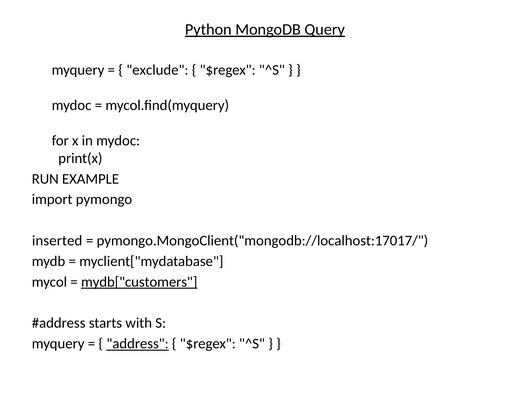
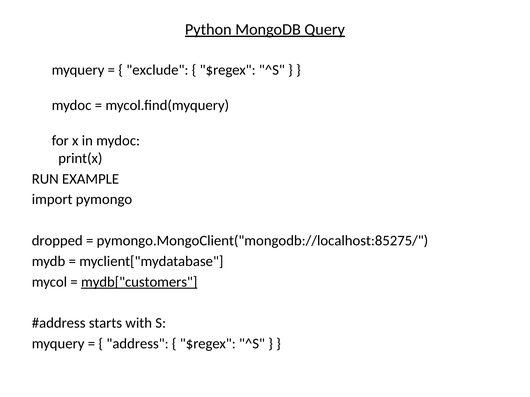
inserted: inserted -> dropped
pymongo.MongoClient("mongodb://localhost:17017/: pymongo.MongoClient("mongodb://localhost:17017/ -> pymongo.MongoClient("mongodb://localhost:85275/
address underline: present -> none
